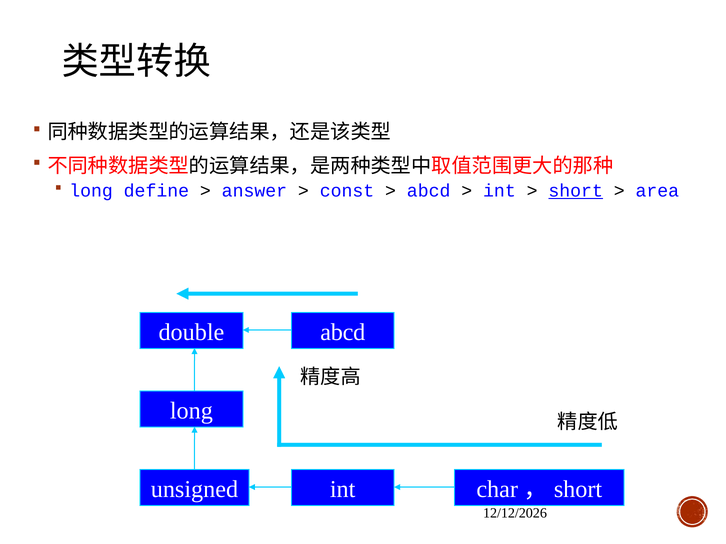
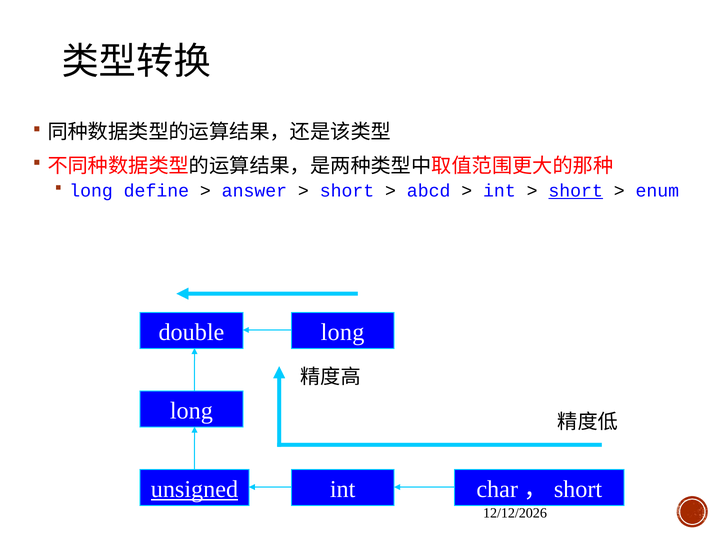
const at (347, 191): const -> short
area: area -> enum
double abcd: abcd -> long
unsigned underline: none -> present
